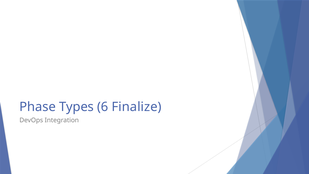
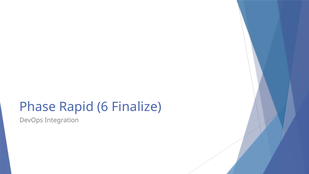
Types: Types -> Rapid
